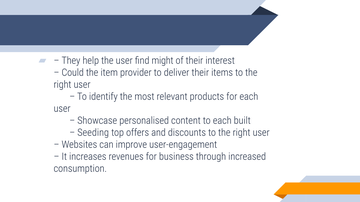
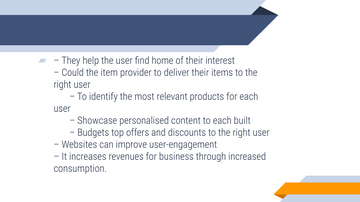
might: might -> home
Seeding: Seeding -> Budgets
